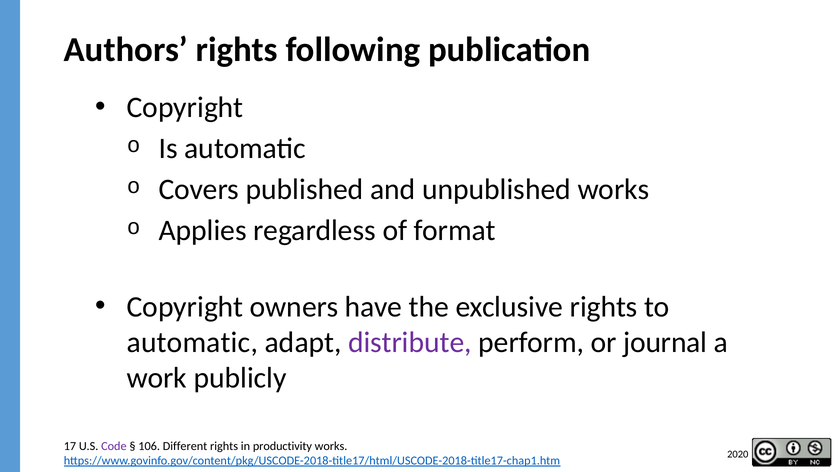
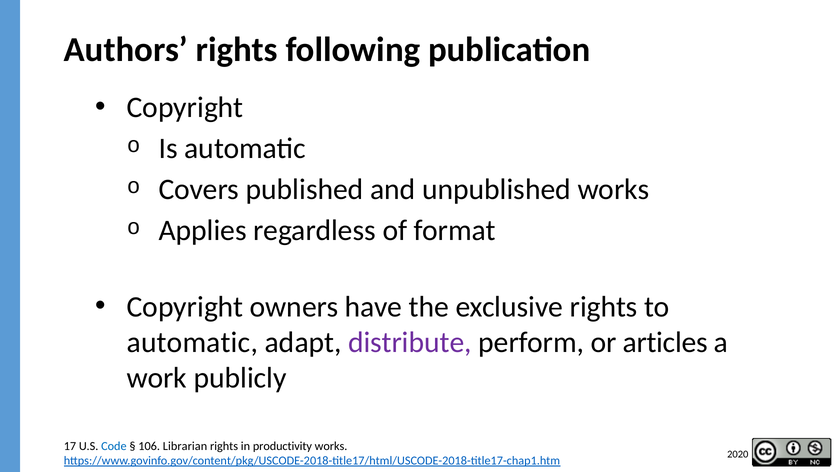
journal: journal -> articles
Code colour: purple -> blue
Different: Different -> Librarian
